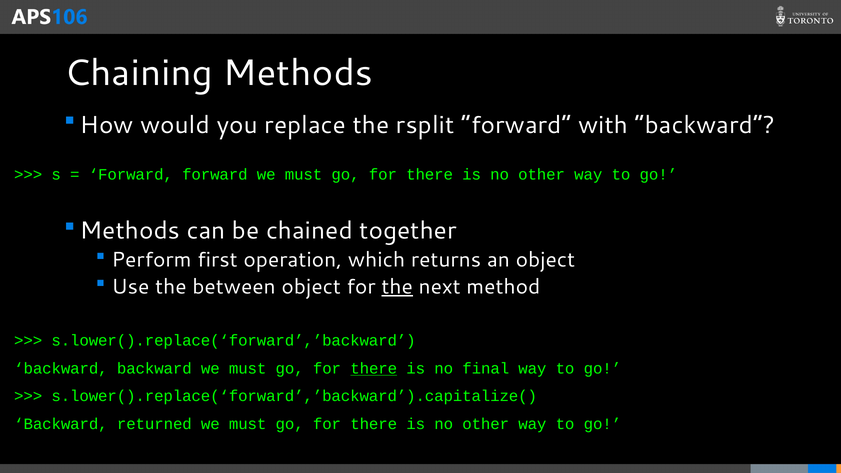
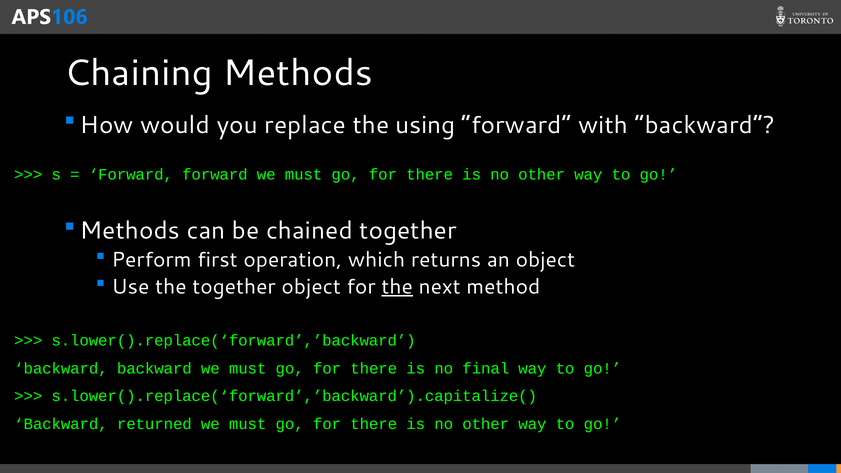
rsplit: rsplit -> using
the between: between -> together
there at (374, 369) underline: present -> none
